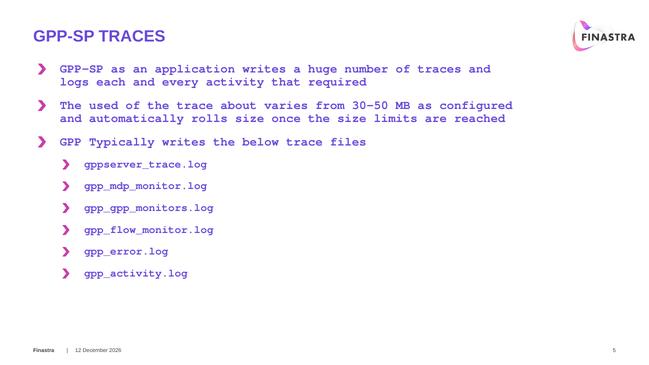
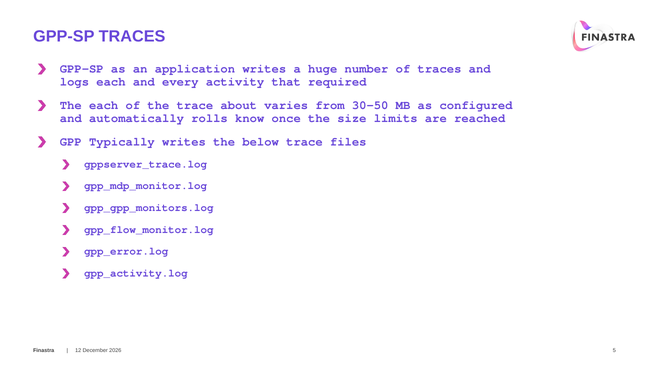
The used: used -> each
rolls size: size -> know
